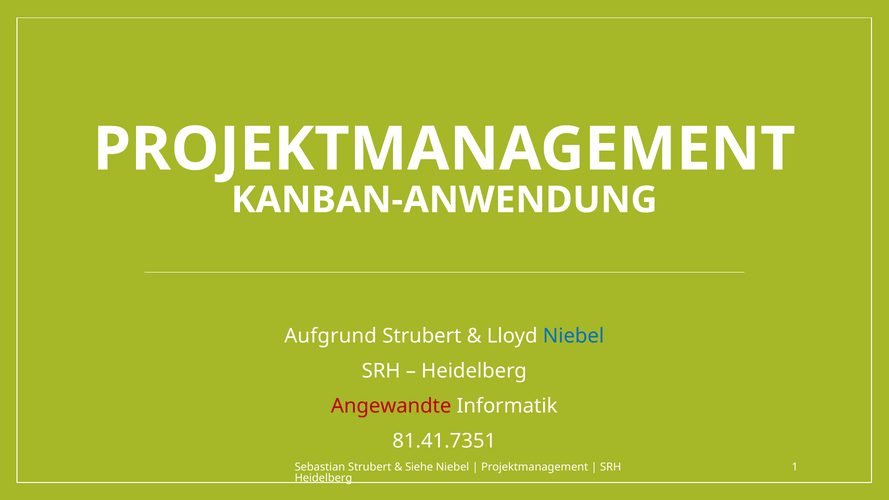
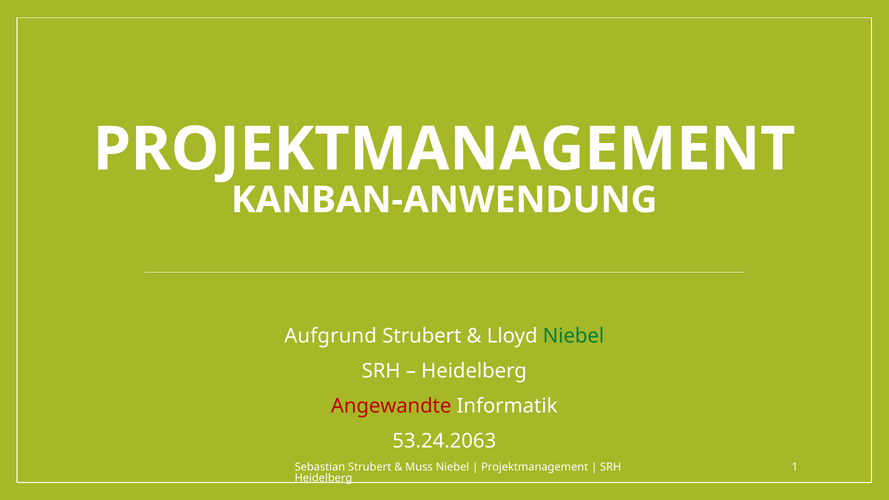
Niebel at (574, 336) colour: blue -> green
81.41.7351: 81.41.7351 -> 53.24.2063
Siehe: Siehe -> Muss
